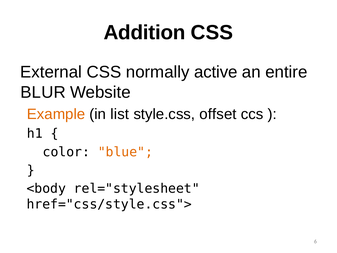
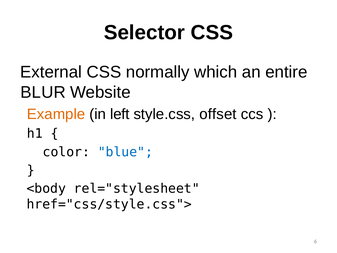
Addition: Addition -> Selector
active: active -> which
list: list -> left
blue colour: orange -> blue
